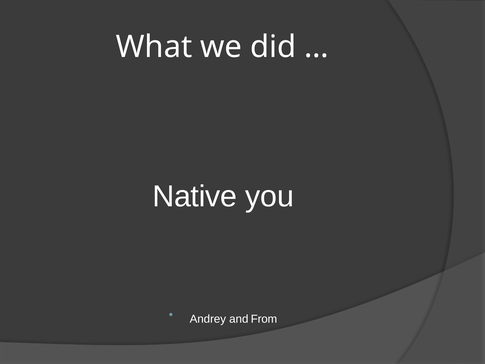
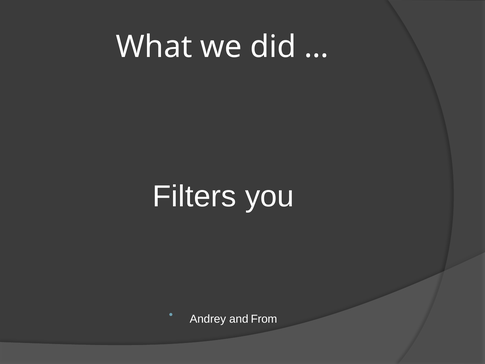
Native: Native -> Filters
